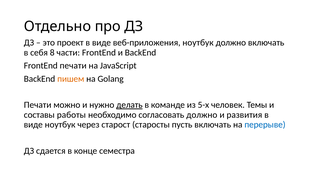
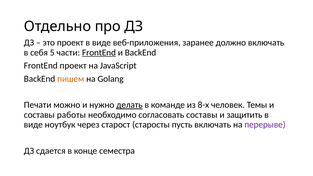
веб-приложения ноутбук: ноутбук -> заранее
8: 8 -> 5
FrontEnd at (99, 53) underline: none -> present
FrontEnd печати: печати -> проект
5-х: 5-х -> 8-х
согласовать должно: должно -> составы
развития: развития -> защитить
перерыве colour: blue -> purple
